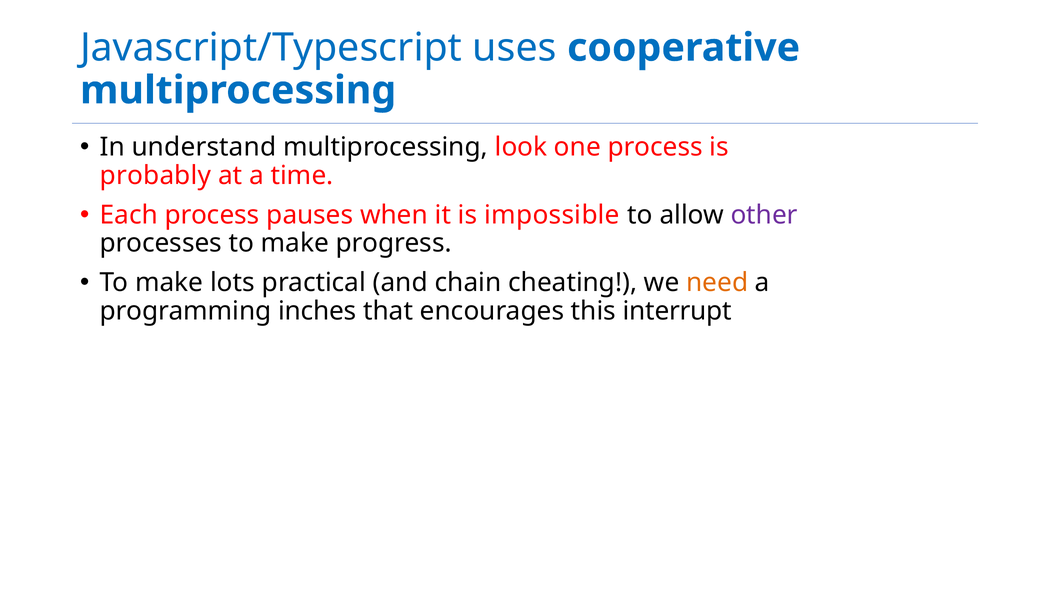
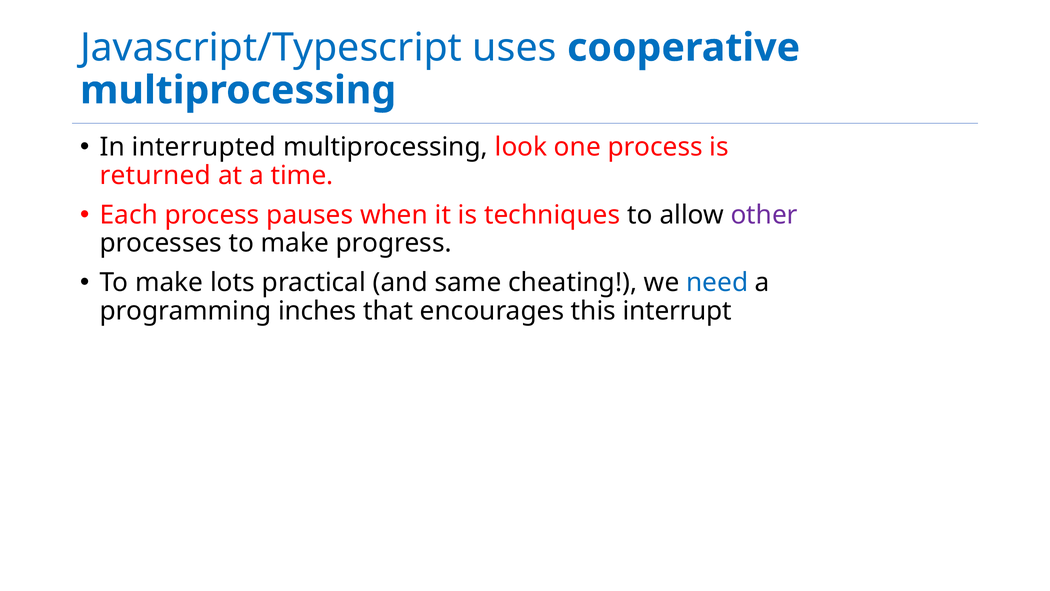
understand: understand -> interrupted
probably: probably -> returned
impossible: impossible -> techniques
chain: chain -> same
need colour: orange -> blue
